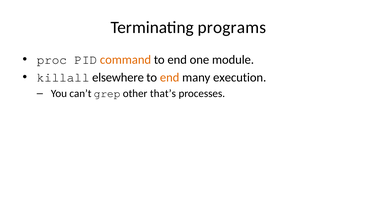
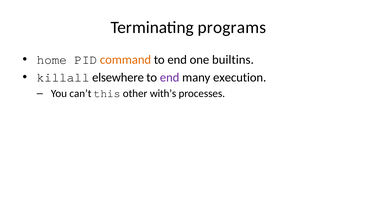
proc: proc -> home
module: module -> builtins
end at (170, 77) colour: orange -> purple
grep: grep -> this
that’s: that’s -> with’s
